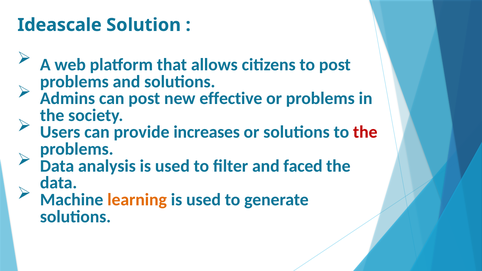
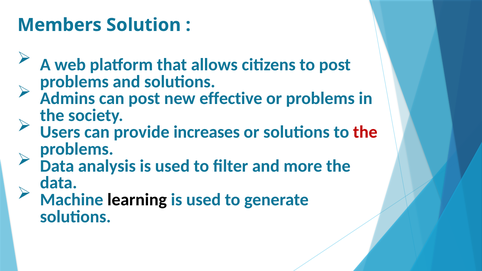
Ideascale: Ideascale -> Members
faced: faced -> more
learning colour: orange -> black
